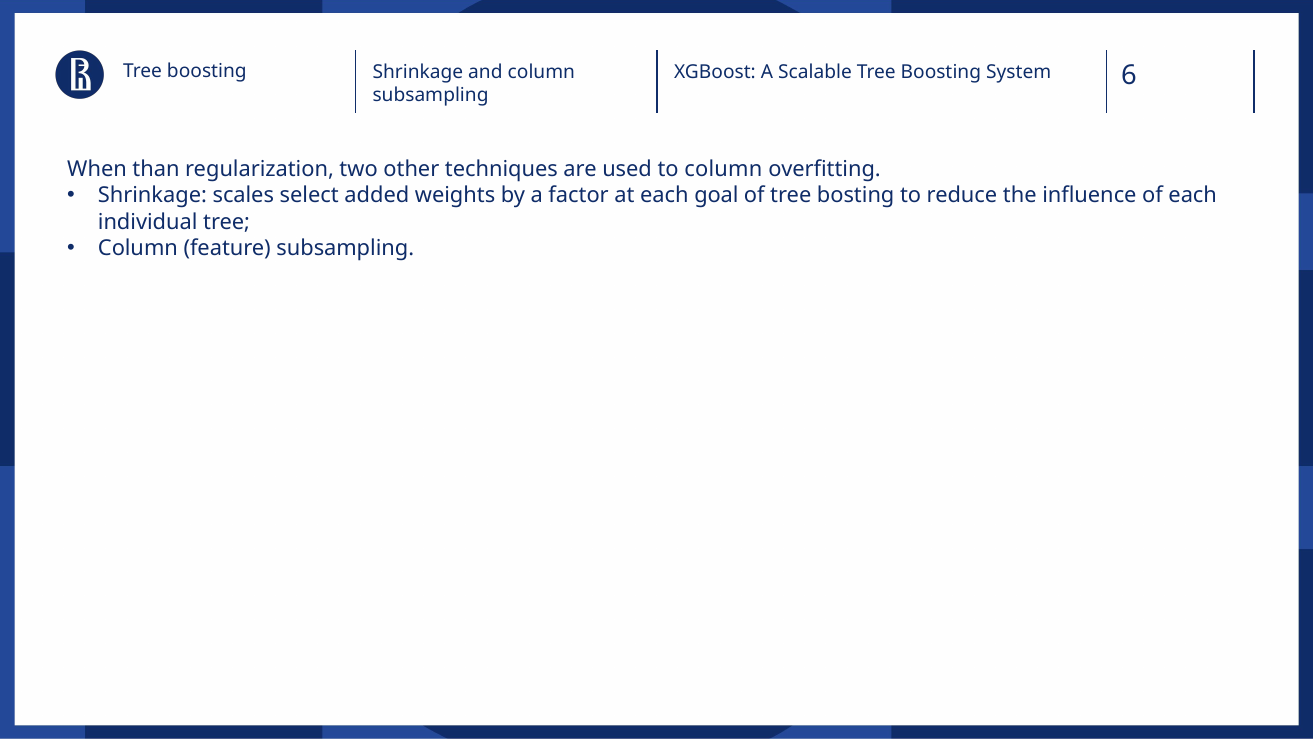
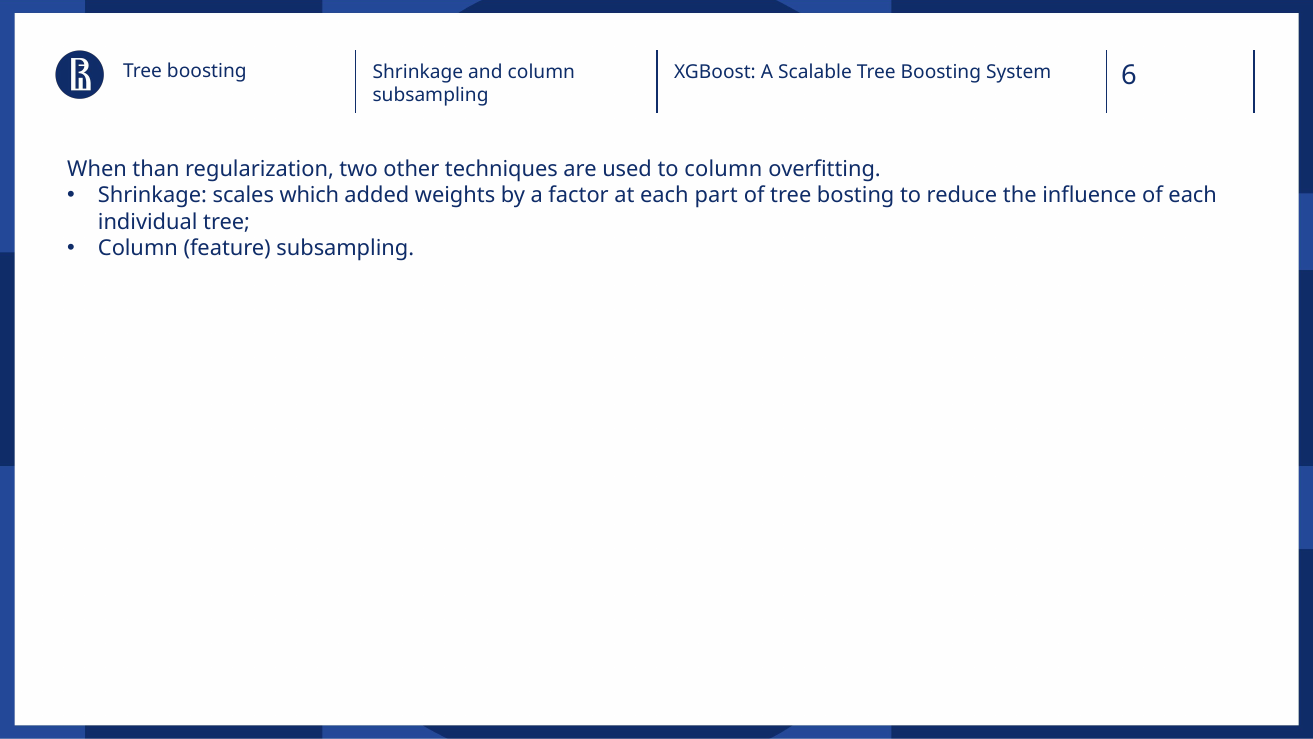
select: select -> which
goal: goal -> part
